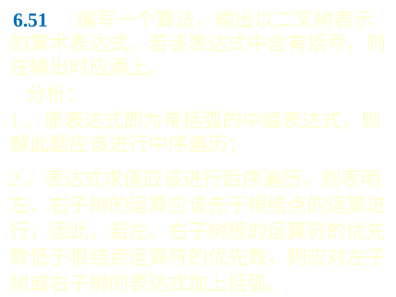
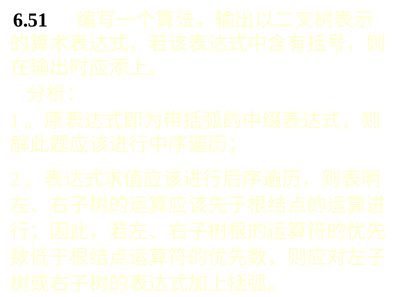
6.51 colour: blue -> black
